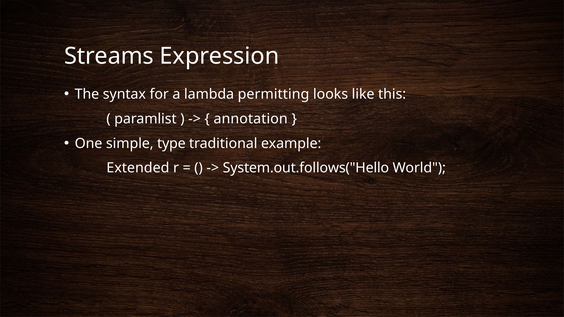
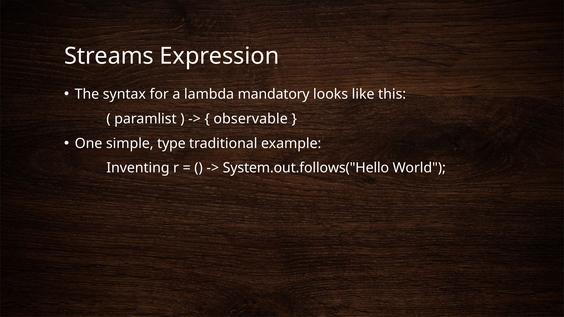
permitting: permitting -> mandatory
annotation: annotation -> observable
Extended: Extended -> Inventing
